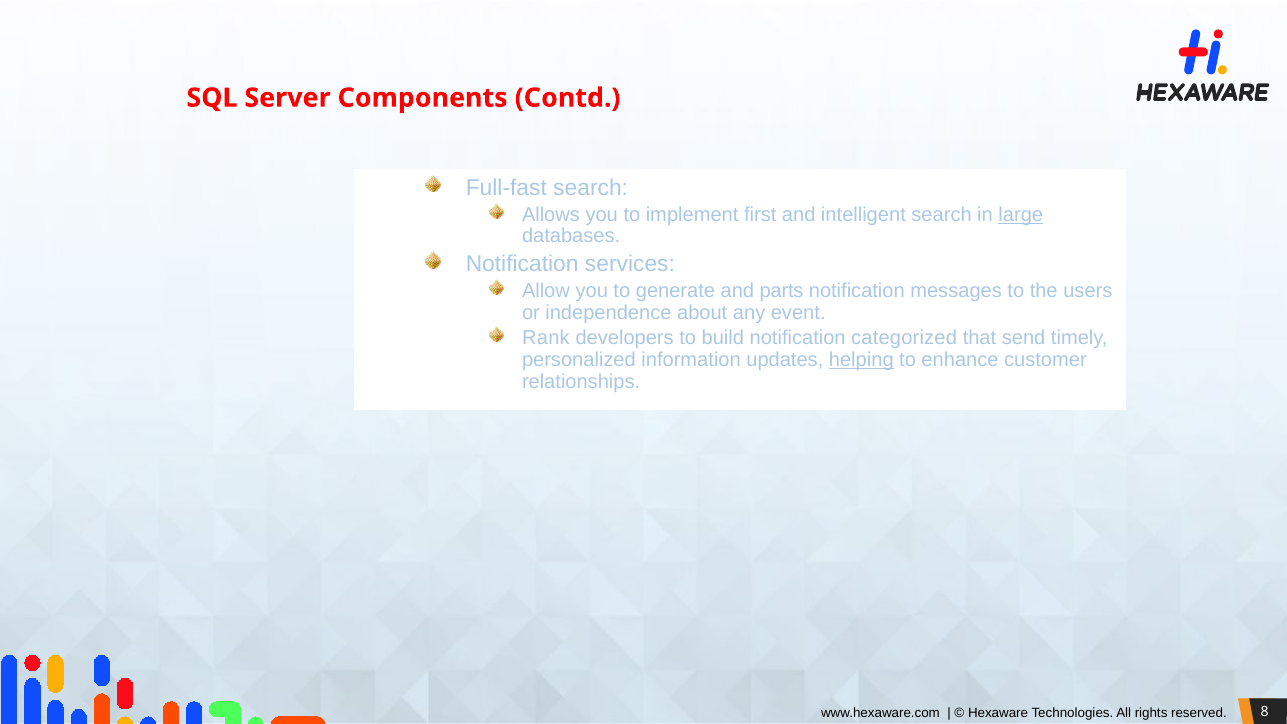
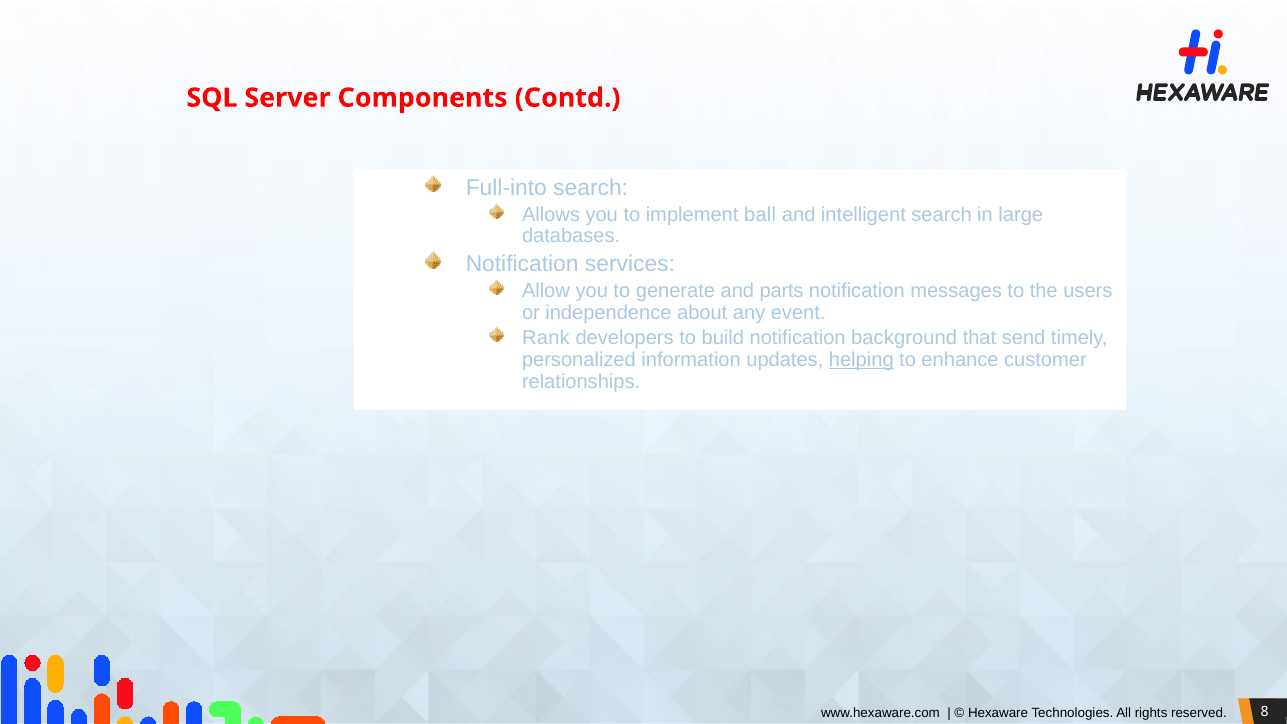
Full-fast: Full-fast -> Full-into
first: first -> ball
large underline: present -> none
categorized: categorized -> background
